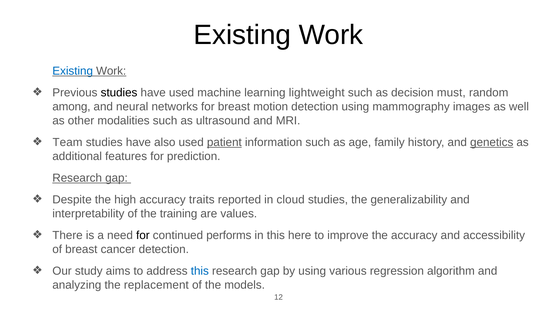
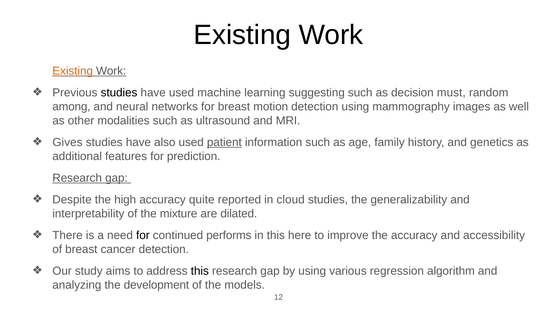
Existing at (73, 71) colour: blue -> orange
lightweight: lightweight -> suggesting
Team: Team -> Gives
genetics underline: present -> none
traits: traits -> quite
training: training -> mixture
values: values -> dilated
this at (200, 270) colour: blue -> black
replacement: replacement -> development
